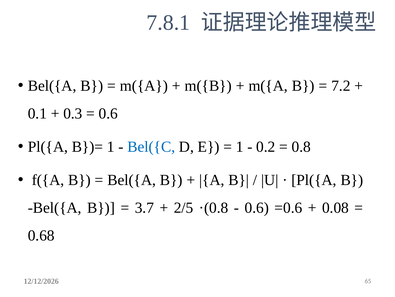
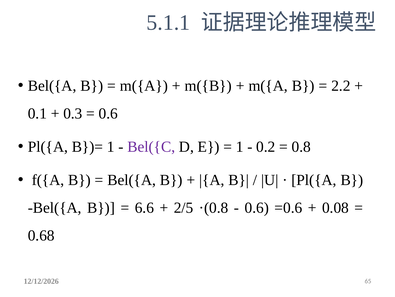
7.8.1: 7.8.1 -> 5.1.1
7.2: 7.2 -> 2.2
Bel({C colour: blue -> purple
3.7: 3.7 -> 6.6
